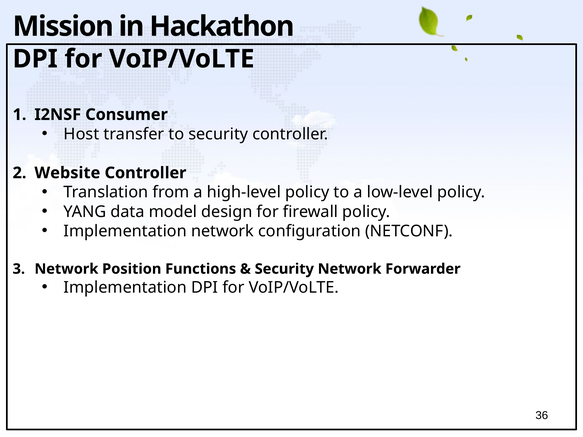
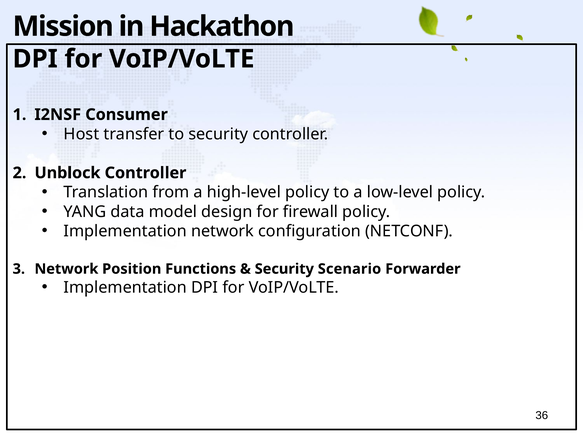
Website: Website -> Unblock
Security Network: Network -> Scenario
